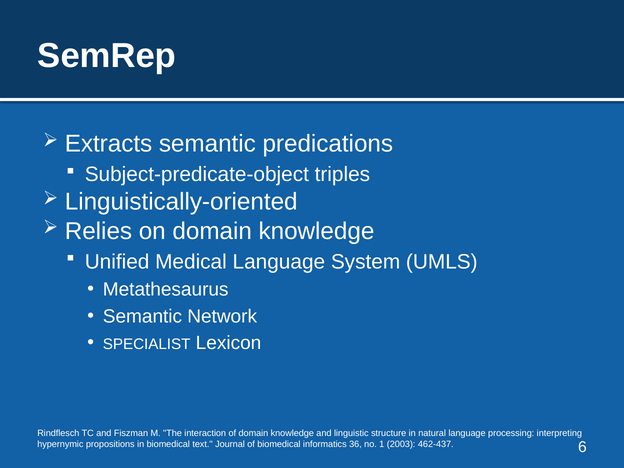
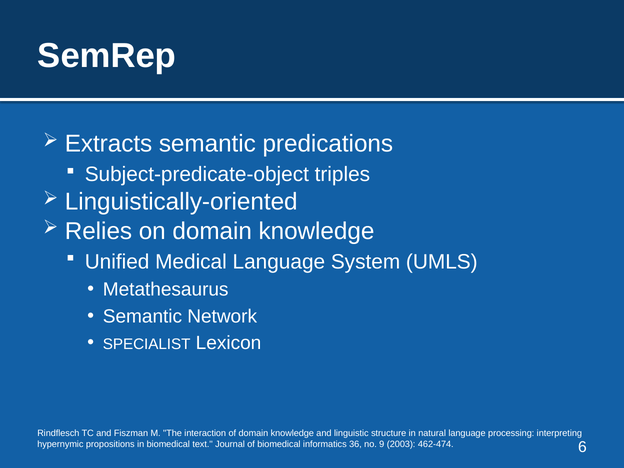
1: 1 -> 9
462-437: 462-437 -> 462-474
